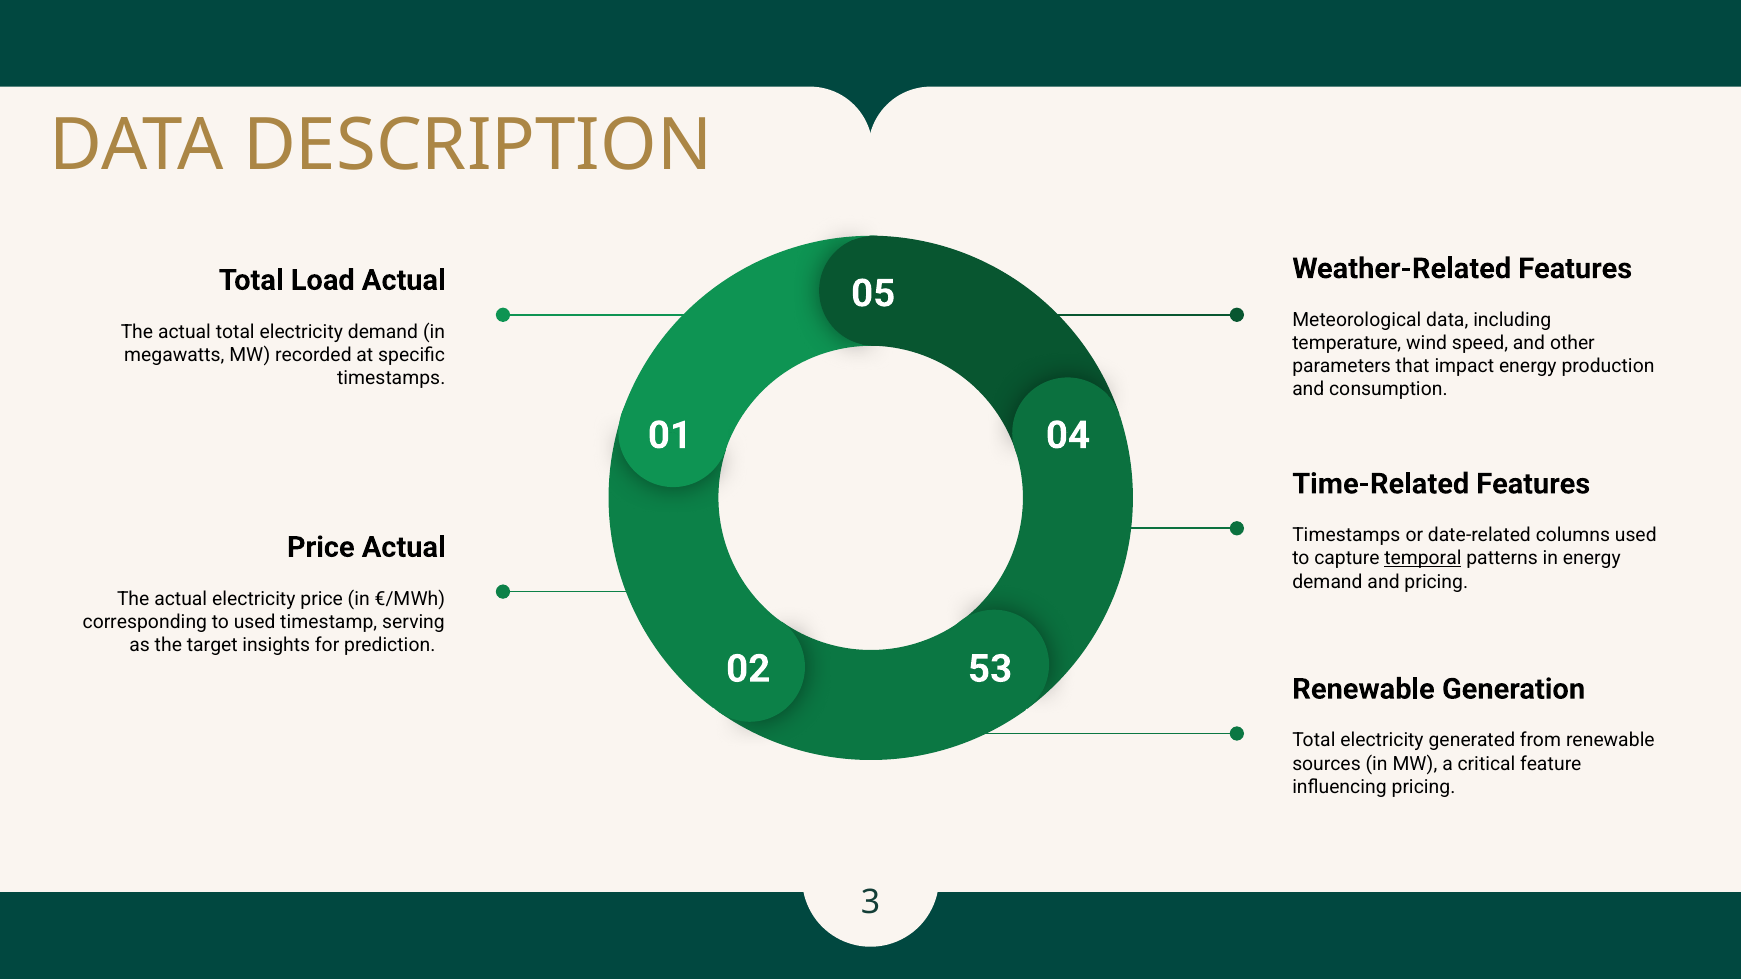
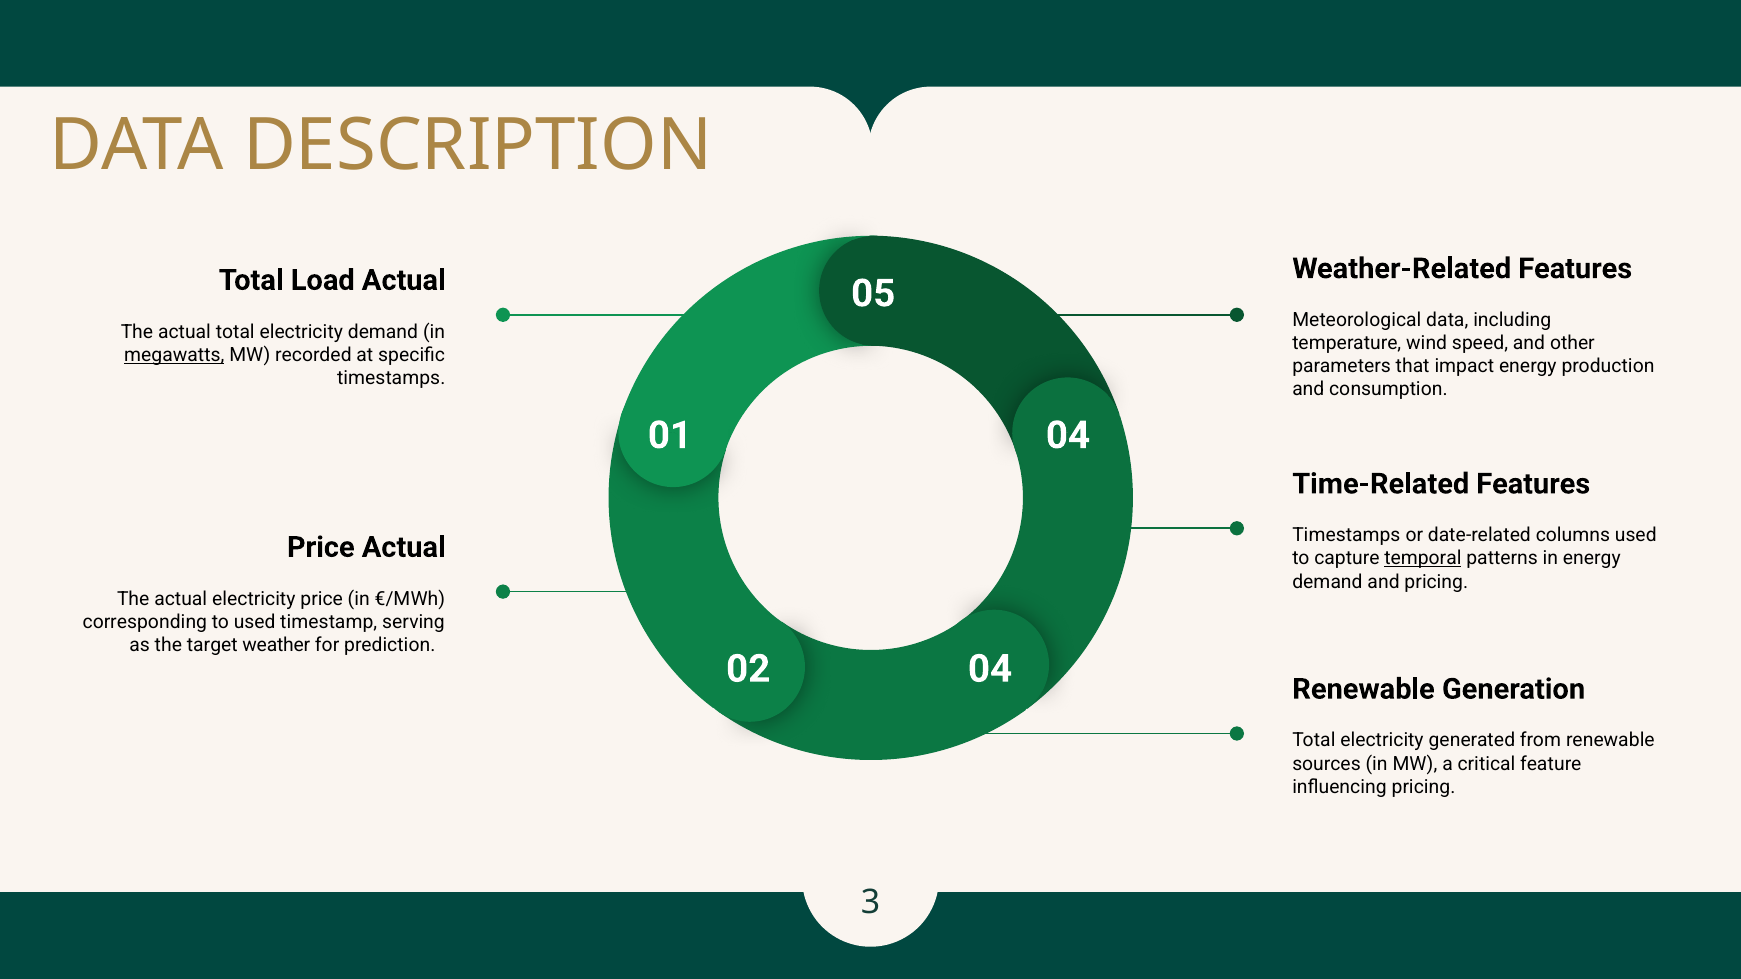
megawatts underline: none -> present
insights: insights -> weather
02 53: 53 -> 04
